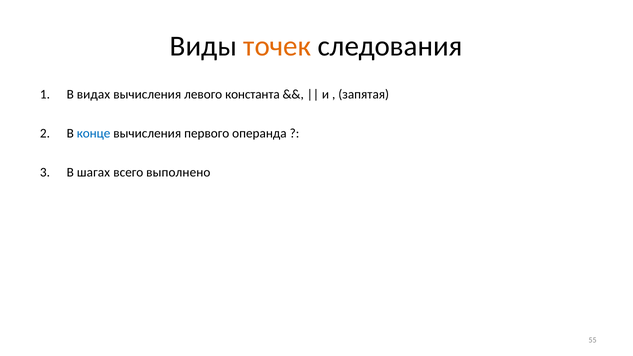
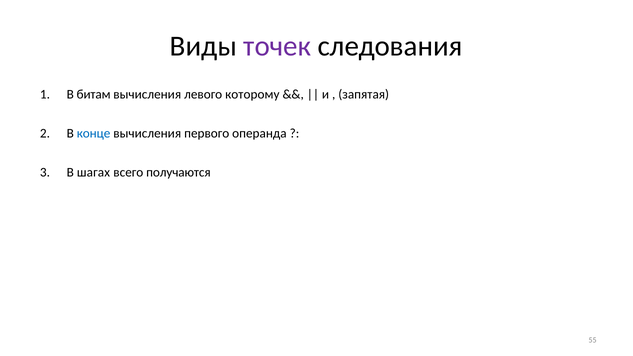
точек colour: orange -> purple
видах: видах -> битам
константа: константа -> которому
выполнено: выполнено -> получаются
